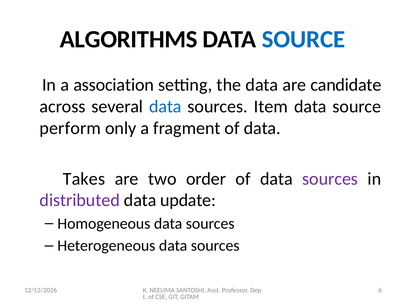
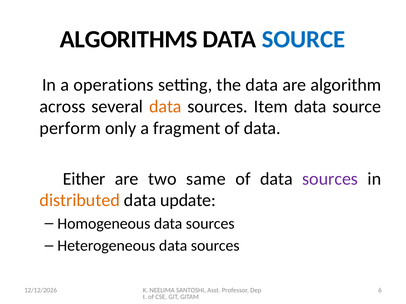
association: association -> operations
candidate: candidate -> algorithm
data at (165, 107) colour: blue -> orange
Takes: Takes -> Either
order: order -> same
distributed colour: purple -> orange
